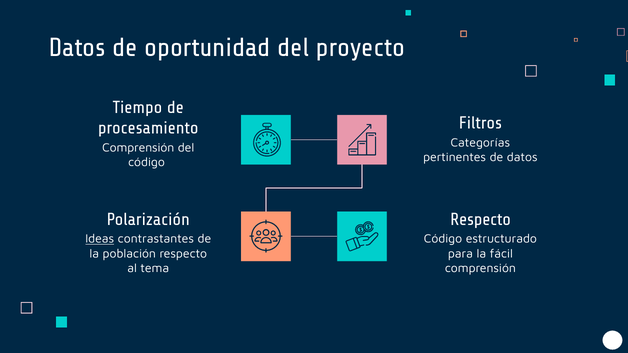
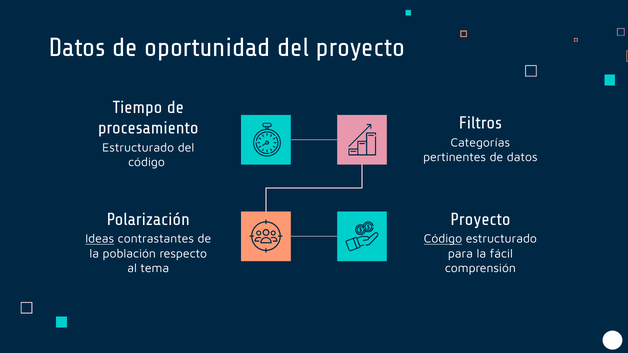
Comprensión at (138, 148): Comprensión -> Estructurado
Respecto at (481, 220): Respecto -> Proyecto
Código at (443, 239) underline: none -> present
